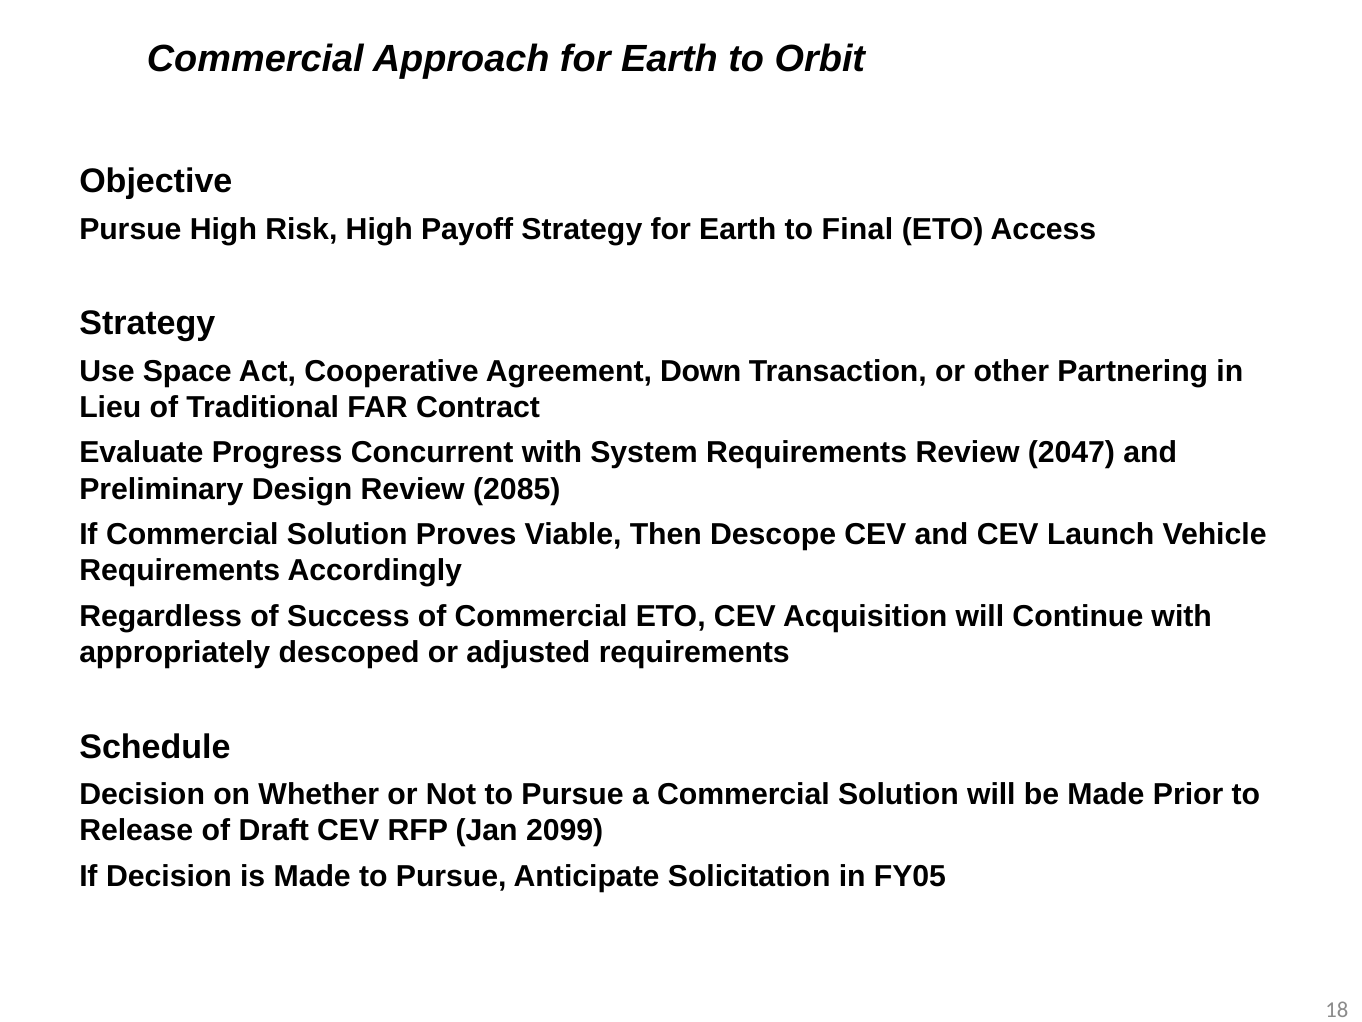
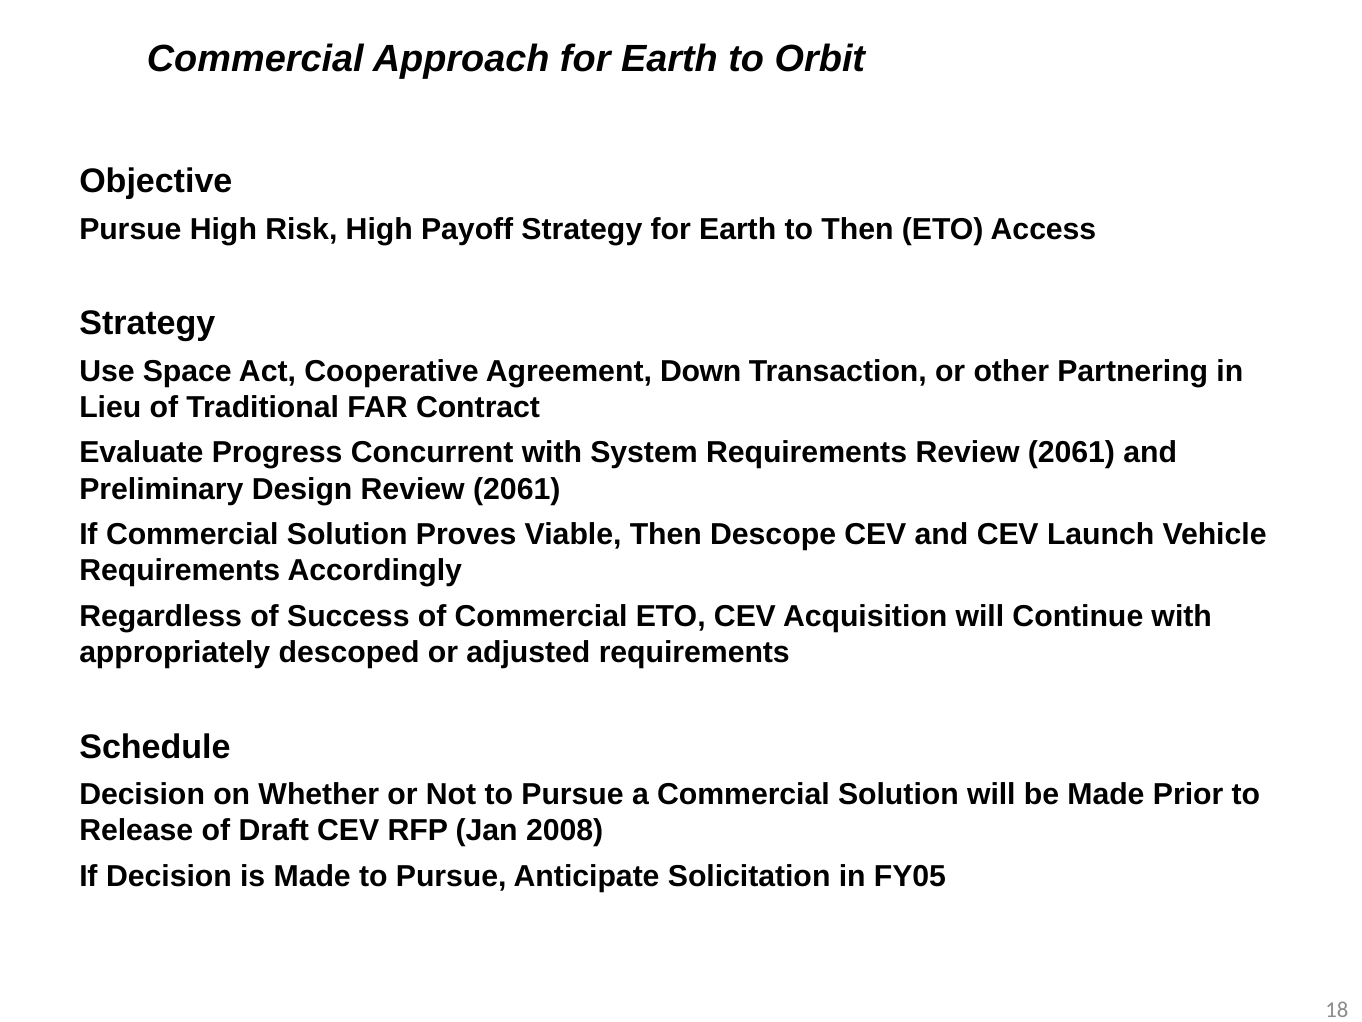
to Final: Final -> Then
Requirements Review 2047: 2047 -> 2061
Design Review 2085: 2085 -> 2061
2099: 2099 -> 2008
